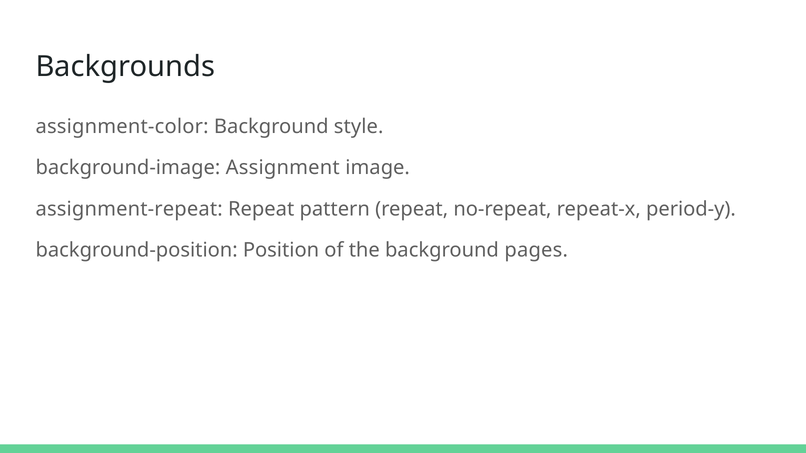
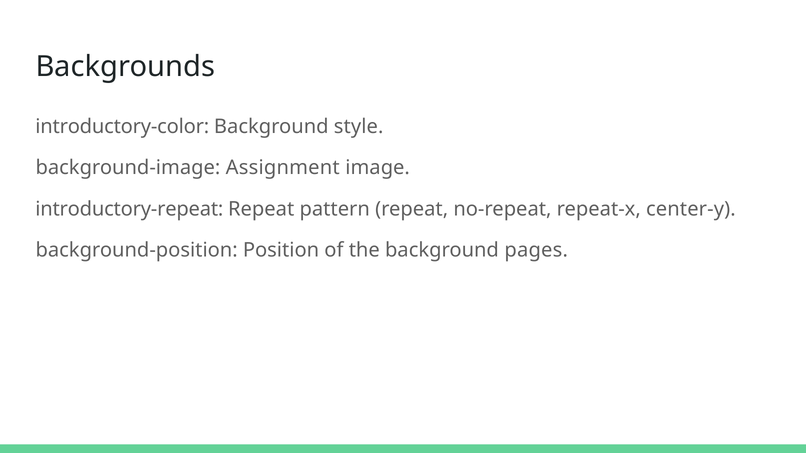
assignment-color: assignment-color -> introductory-color
assignment-repeat: assignment-repeat -> introductory-repeat
period-y: period-y -> center-y
